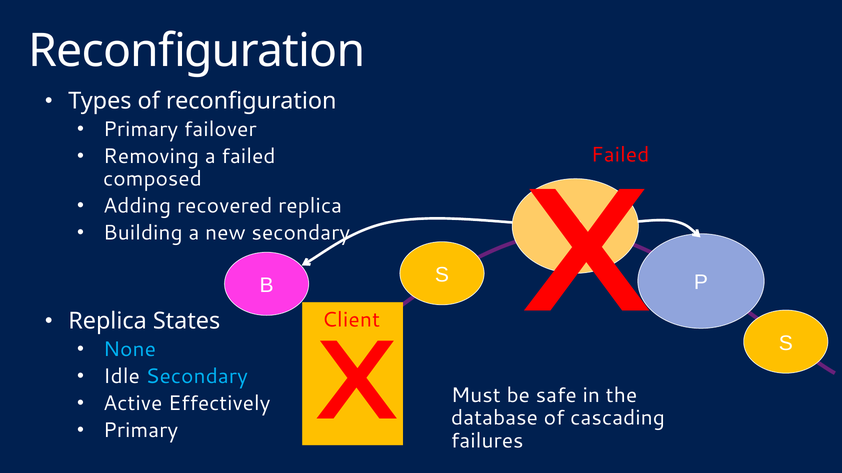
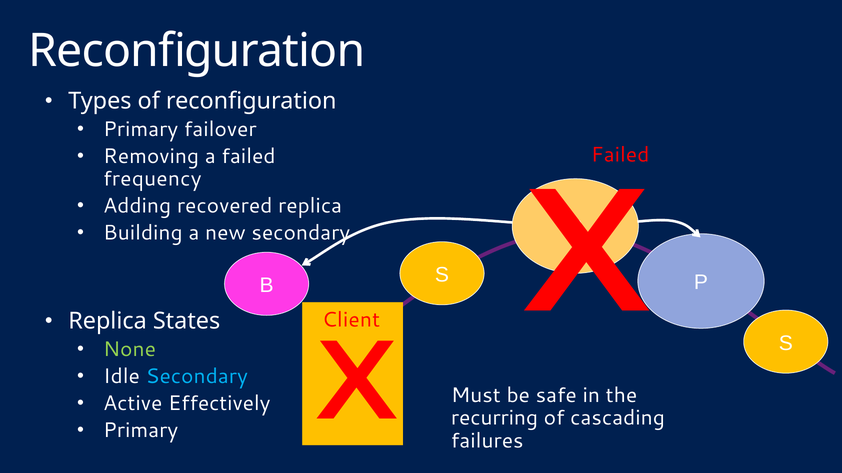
composed: composed -> frequency
None colour: light blue -> light green
database: database -> recurring
